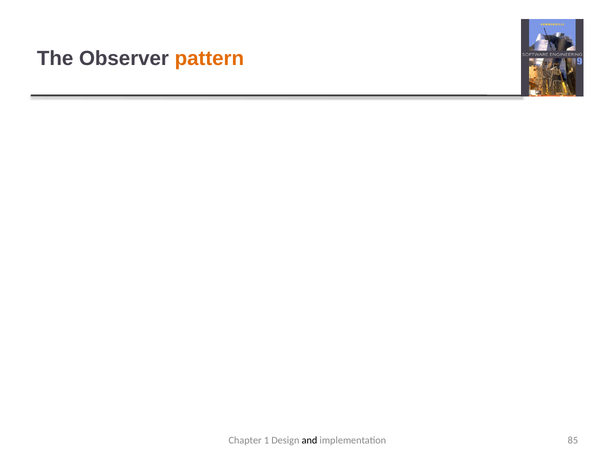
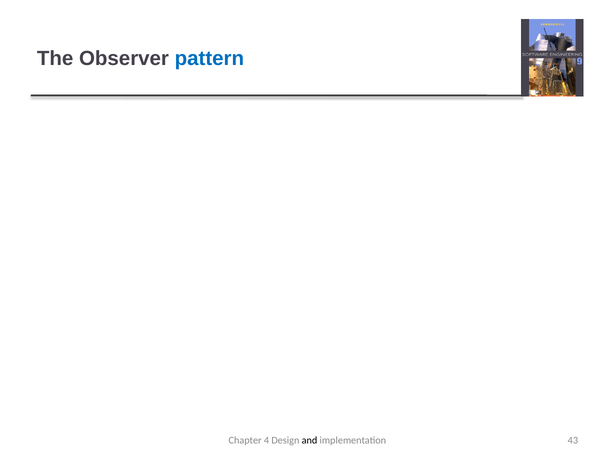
pattern colour: orange -> blue
1: 1 -> 4
85: 85 -> 43
